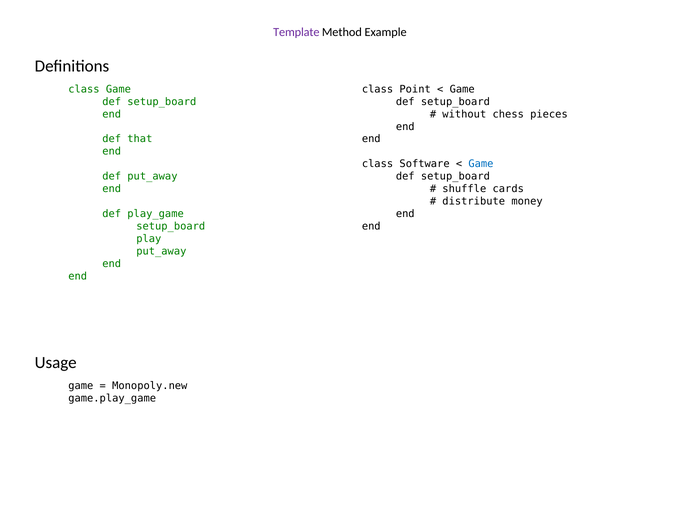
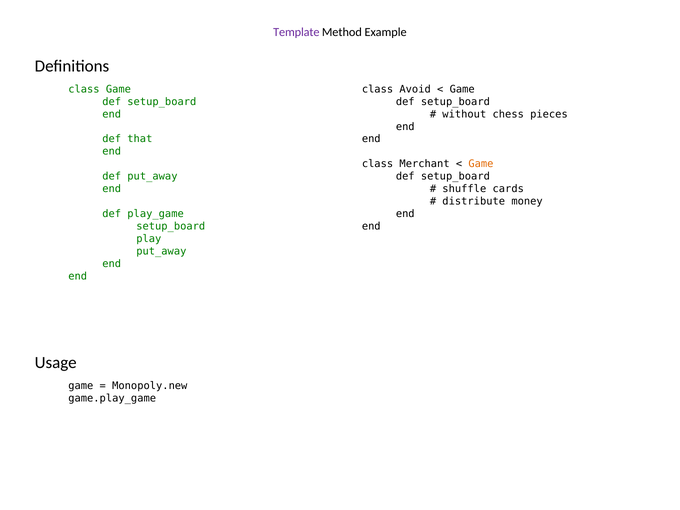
Point: Point -> Avoid
Software: Software -> Merchant
Game at (481, 164) colour: blue -> orange
